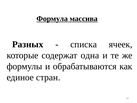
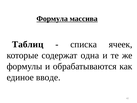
Разных: Разных -> Таблиц
стран: стран -> вводе
